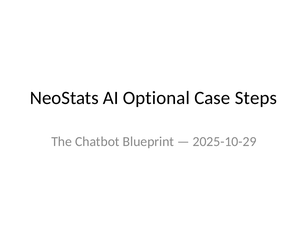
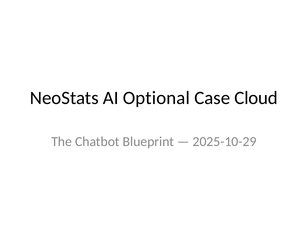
Steps: Steps -> Cloud
